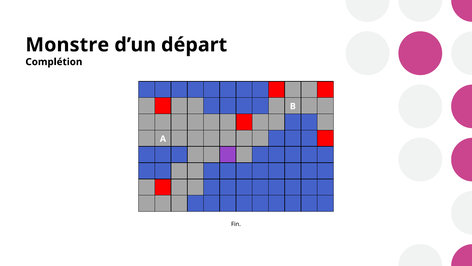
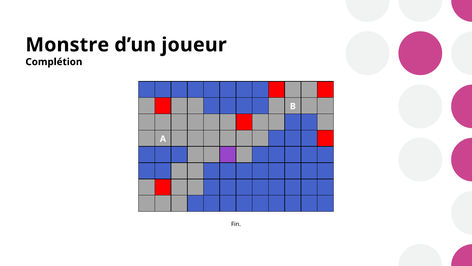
départ: départ -> joueur
